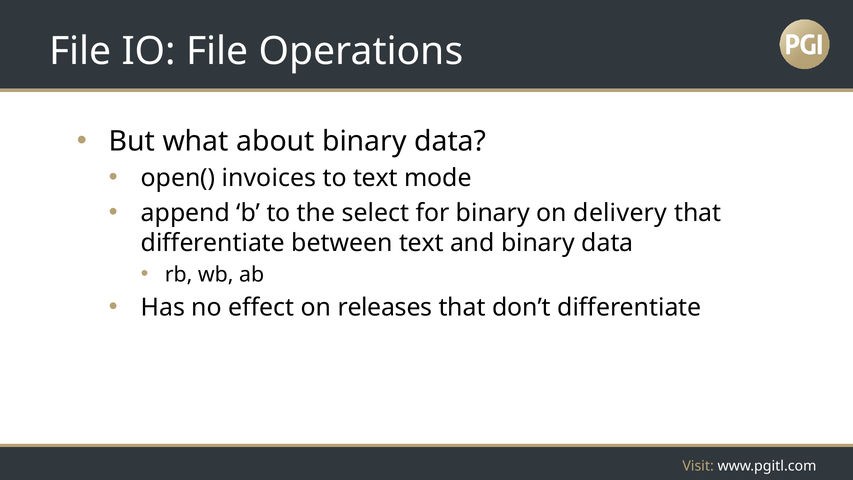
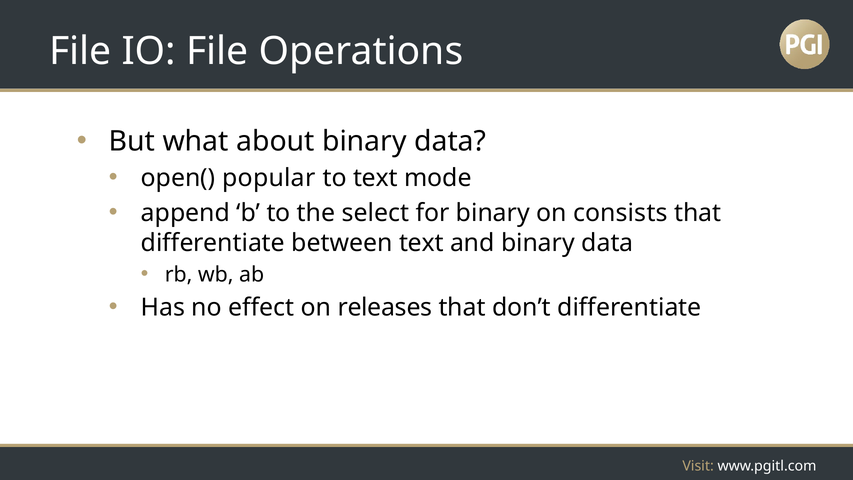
invoices: invoices -> popular
delivery: delivery -> consists
